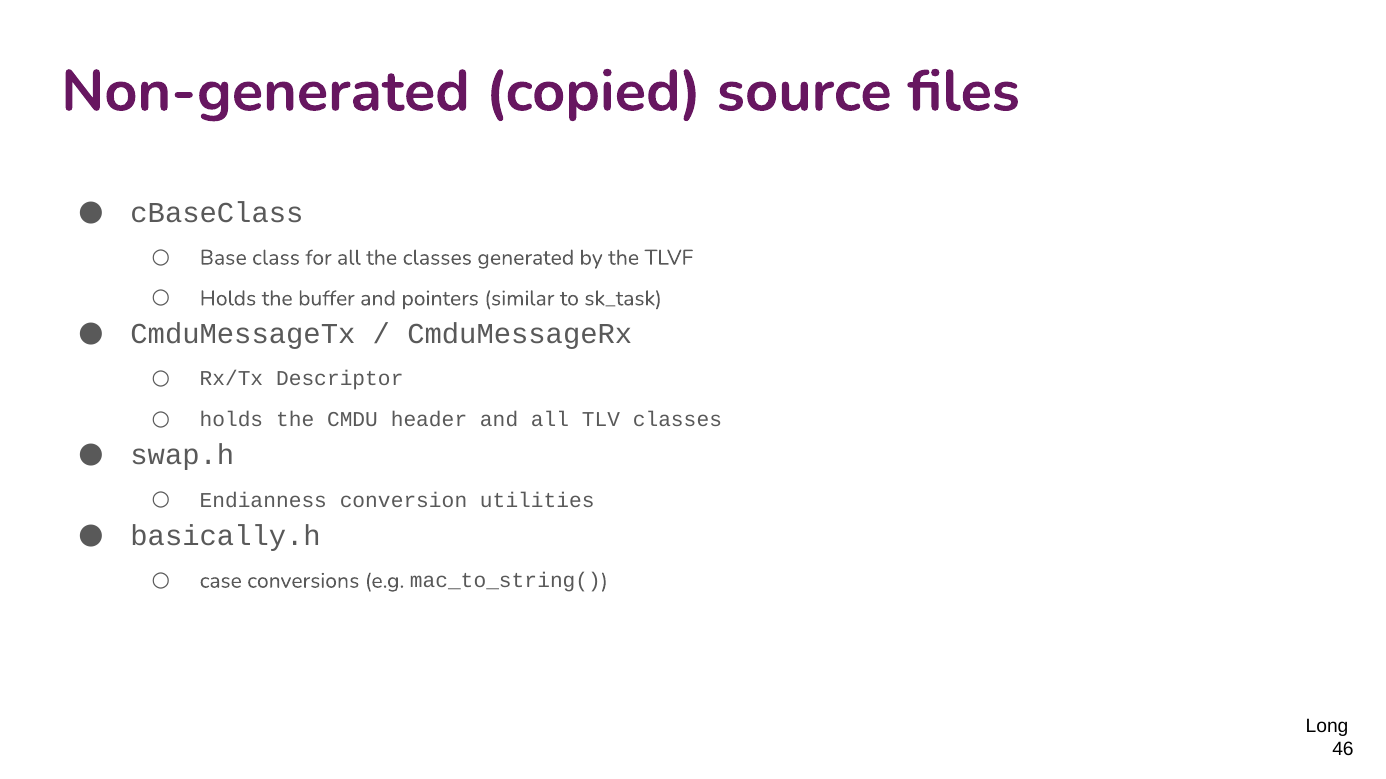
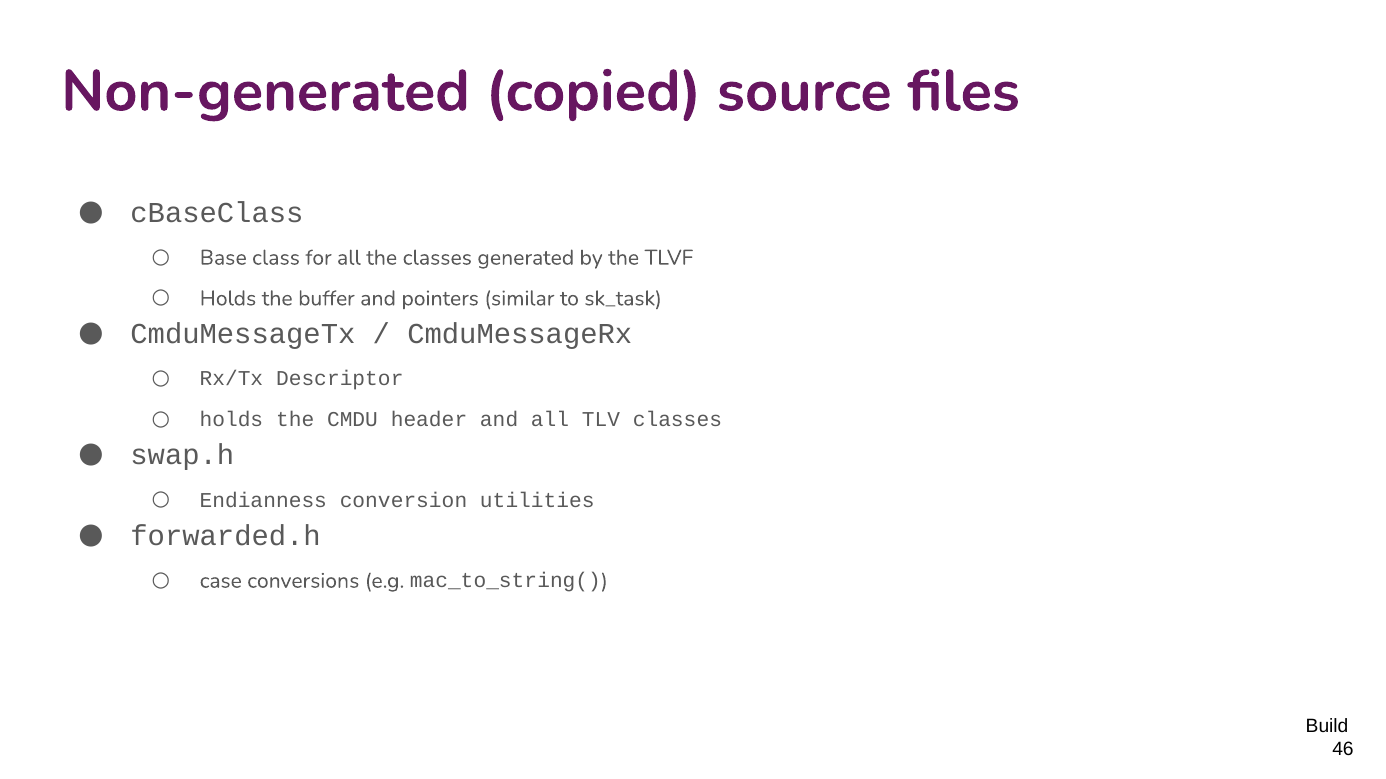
basically.h: basically.h -> forwarded.h
Long: Long -> Build
